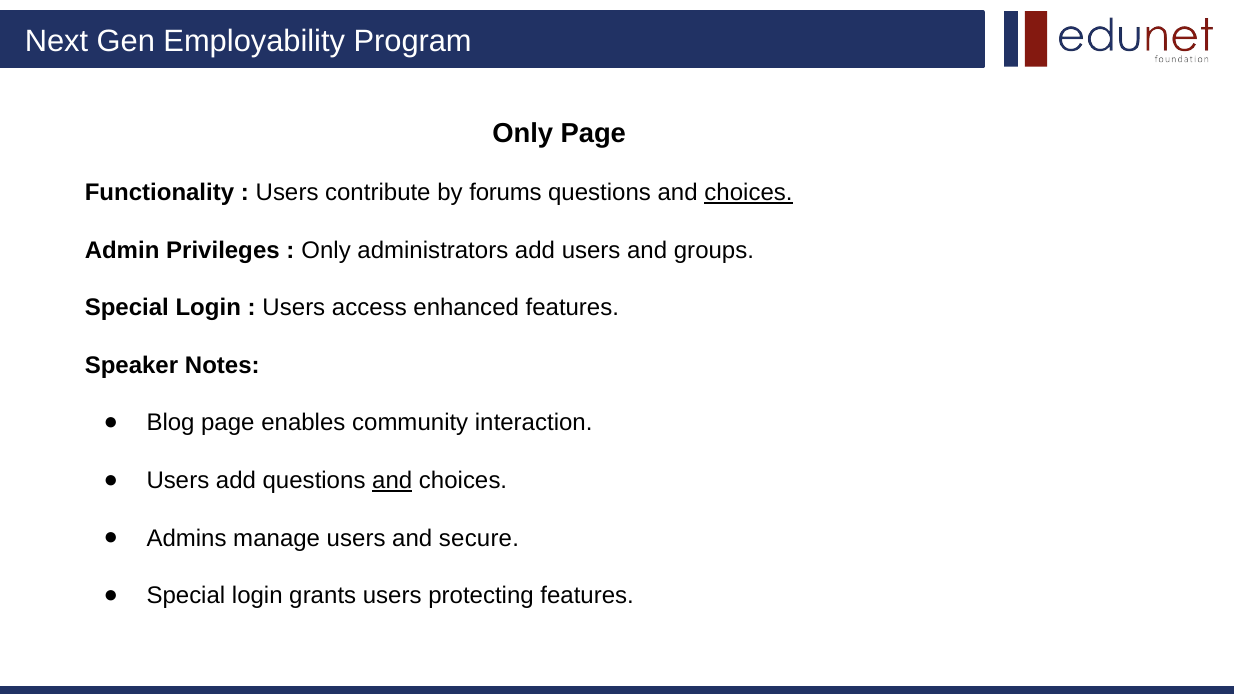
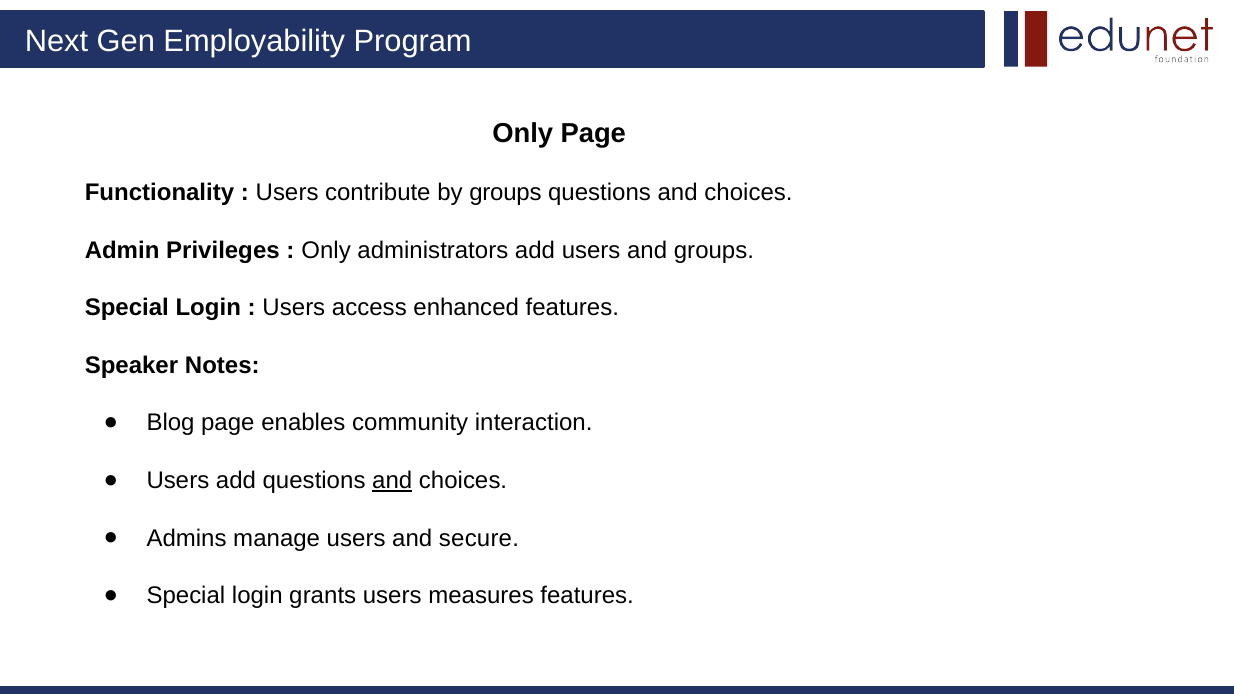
by forums: forums -> groups
choices at (749, 193) underline: present -> none
protecting: protecting -> measures
